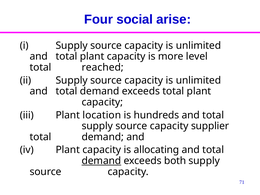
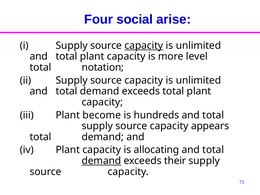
capacity at (144, 45) underline: none -> present
reached: reached -> notation
location: location -> become
supplier: supplier -> appears
both: both -> their
